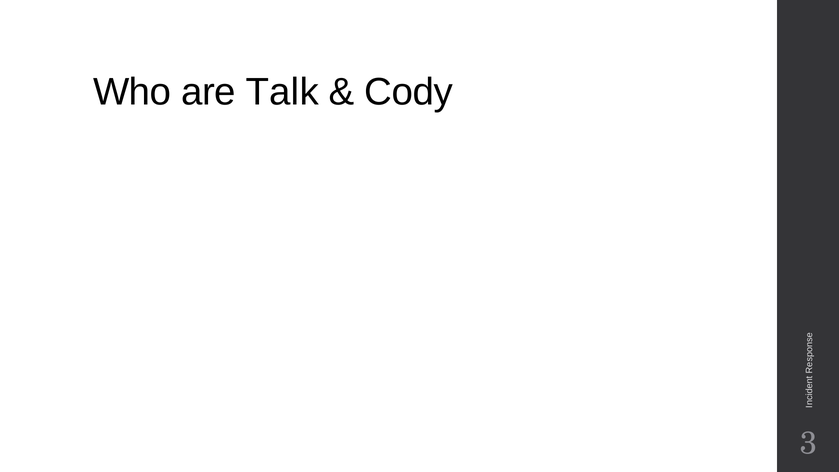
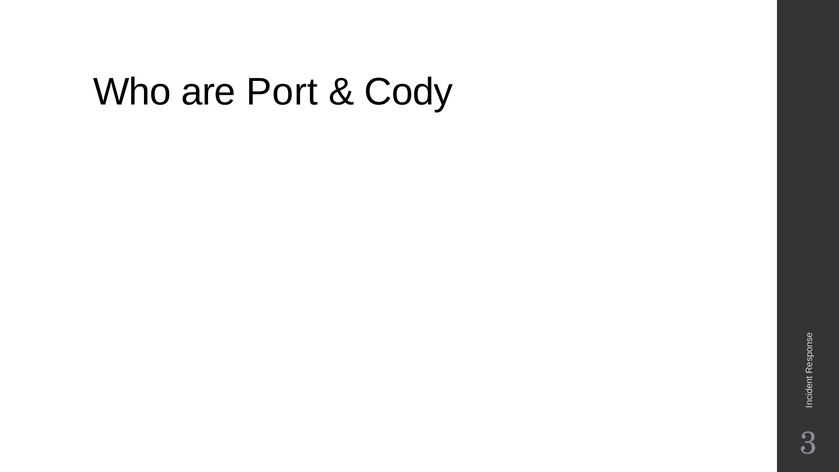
Talk: Talk -> Port
